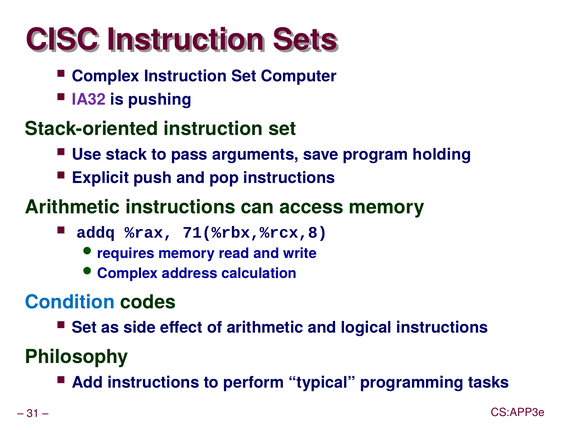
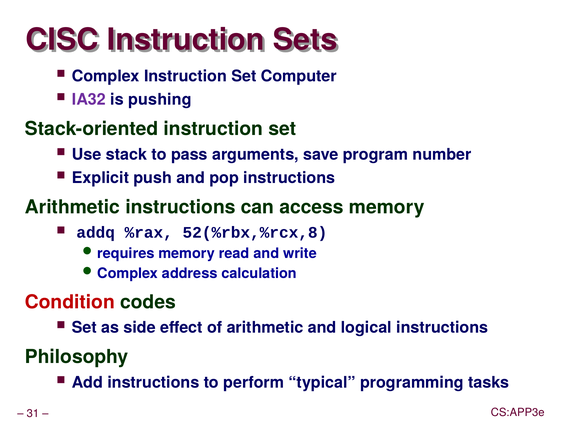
holding: holding -> number
71(%rbx,%rcx,8: 71(%rbx,%rcx,8 -> 52(%rbx,%rcx,8
Condition colour: blue -> red
